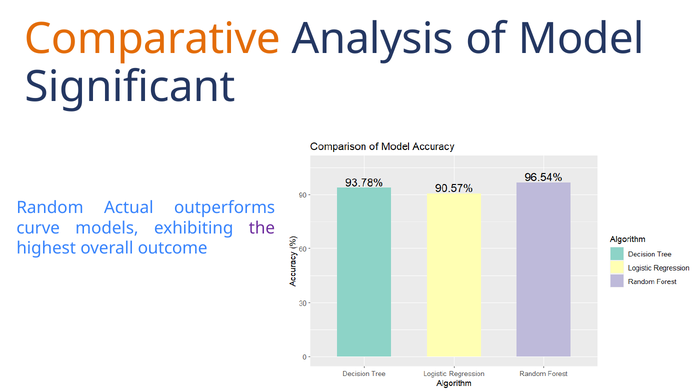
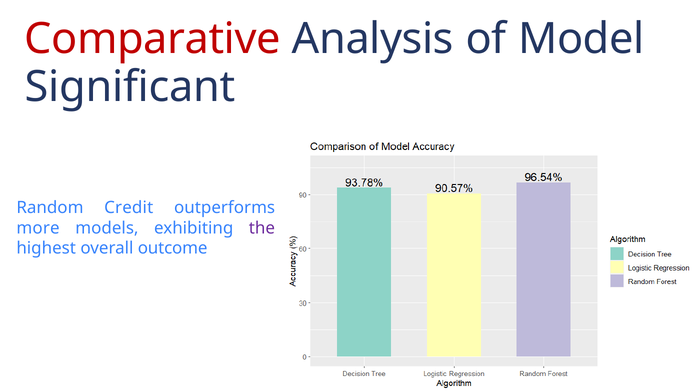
Comparative colour: orange -> red
Actual: Actual -> Credit
curve: curve -> more
